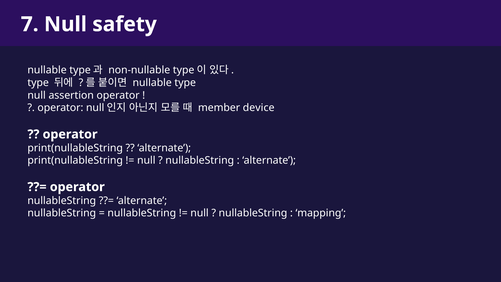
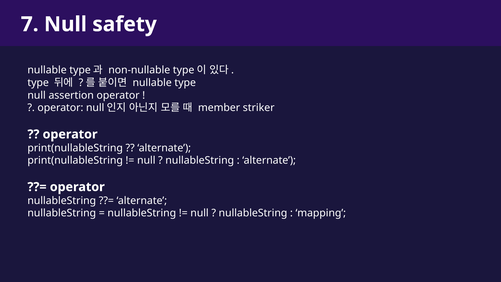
device: device -> striker
